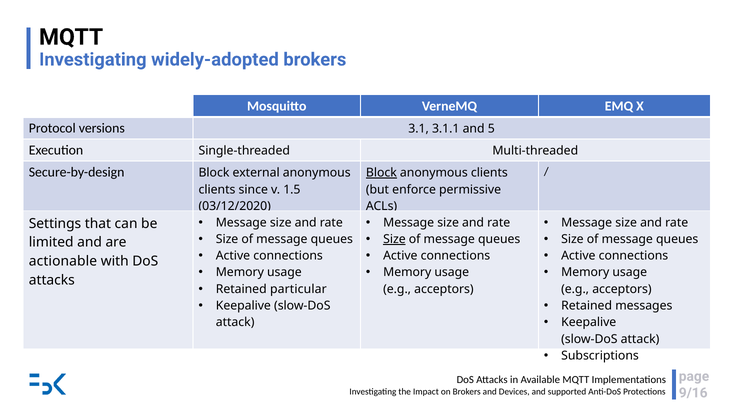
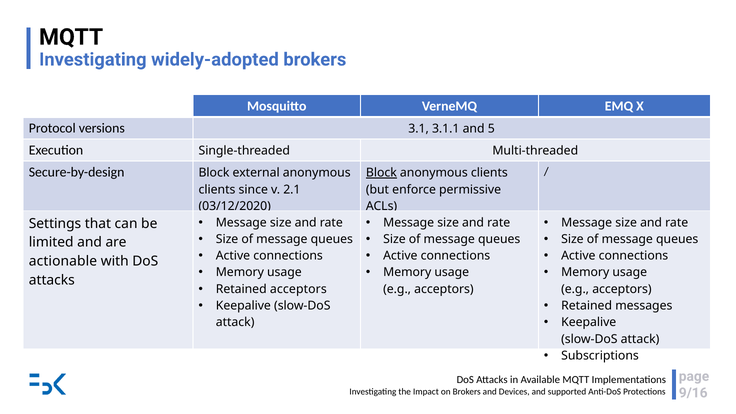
1.5: 1.5 -> 2.1
Size at (394, 239) underline: present -> none
Retained particular: particular -> acceptors
